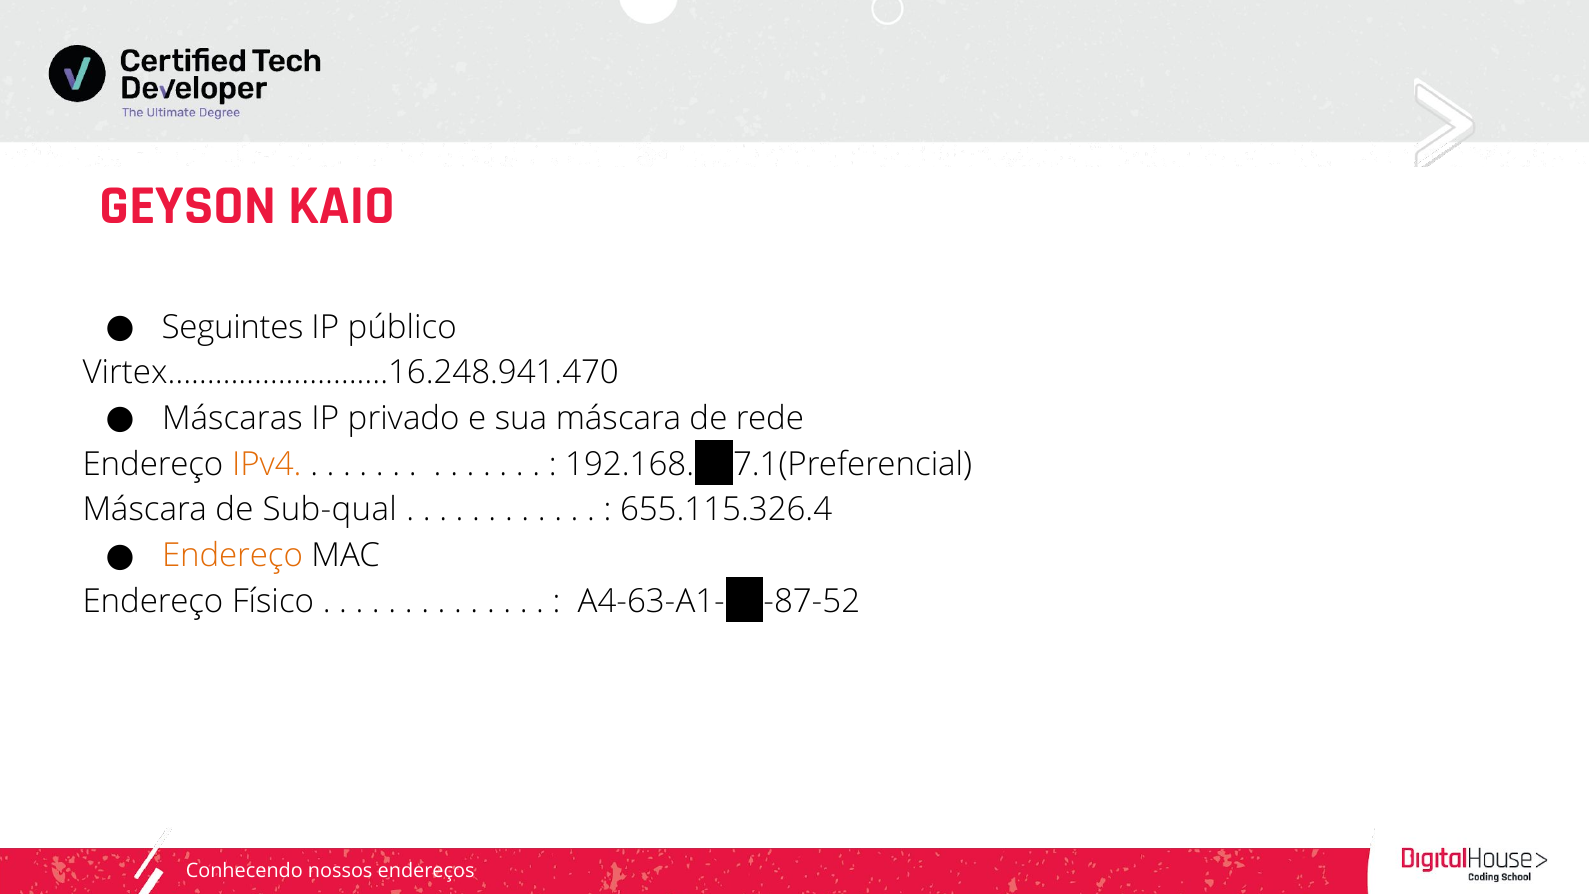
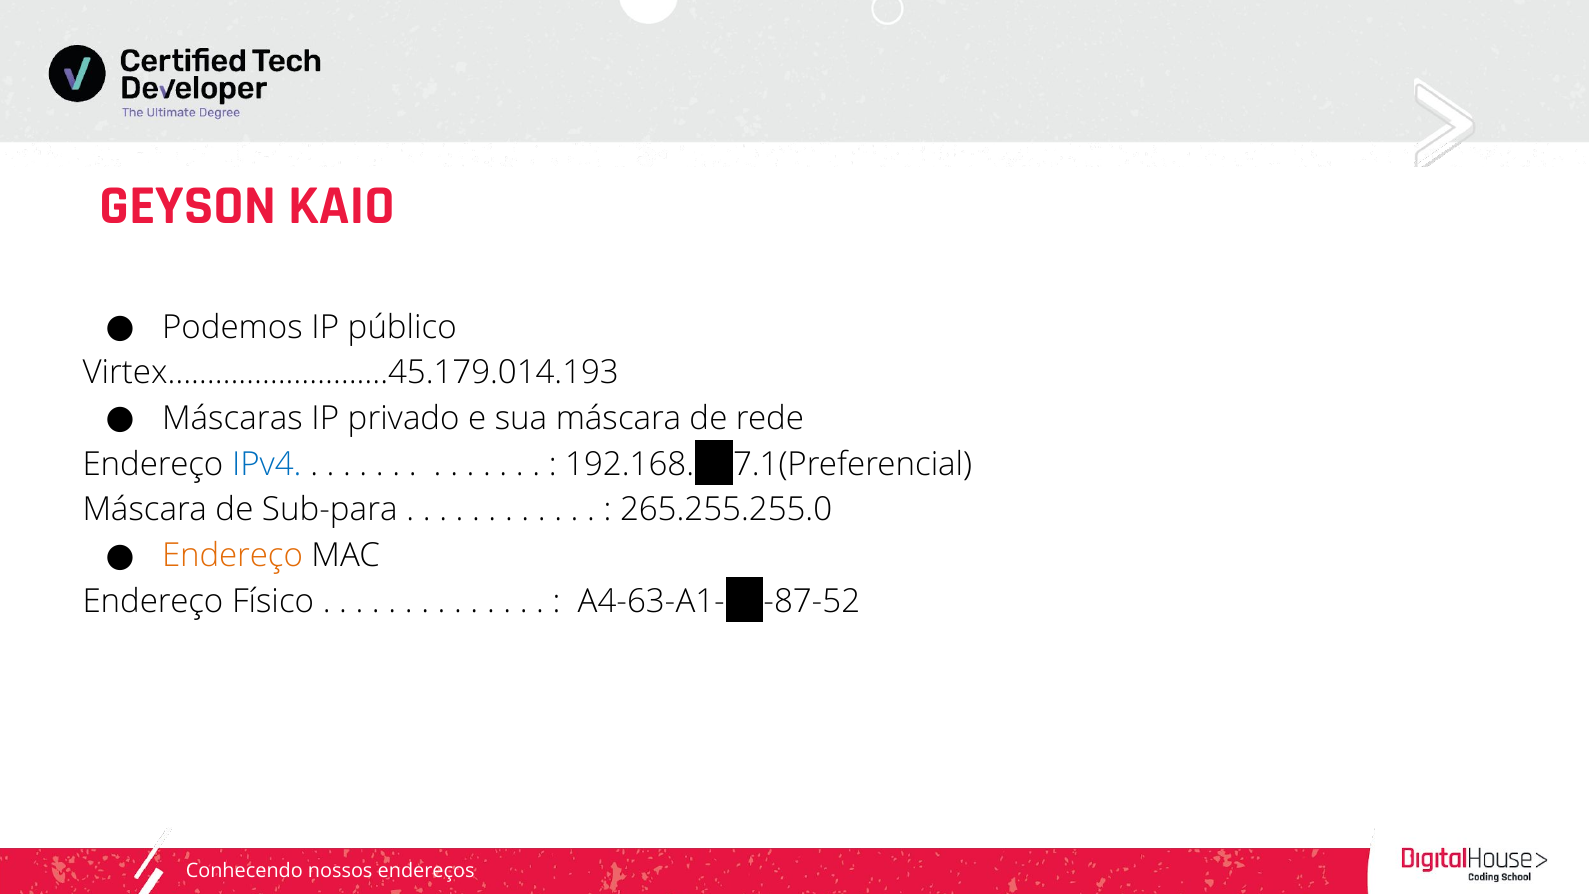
Seguintes: Seguintes -> Podemos
Virtex……………………….16.248.941.470: Virtex……………………….16.248.941.470 -> Virtex……………………….45.179.014.193
IPv4 colour: orange -> blue
Sub-qual: Sub-qual -> Sub-para
655.115.326.4: 655.115.326.4 -> 265.255.255.0
